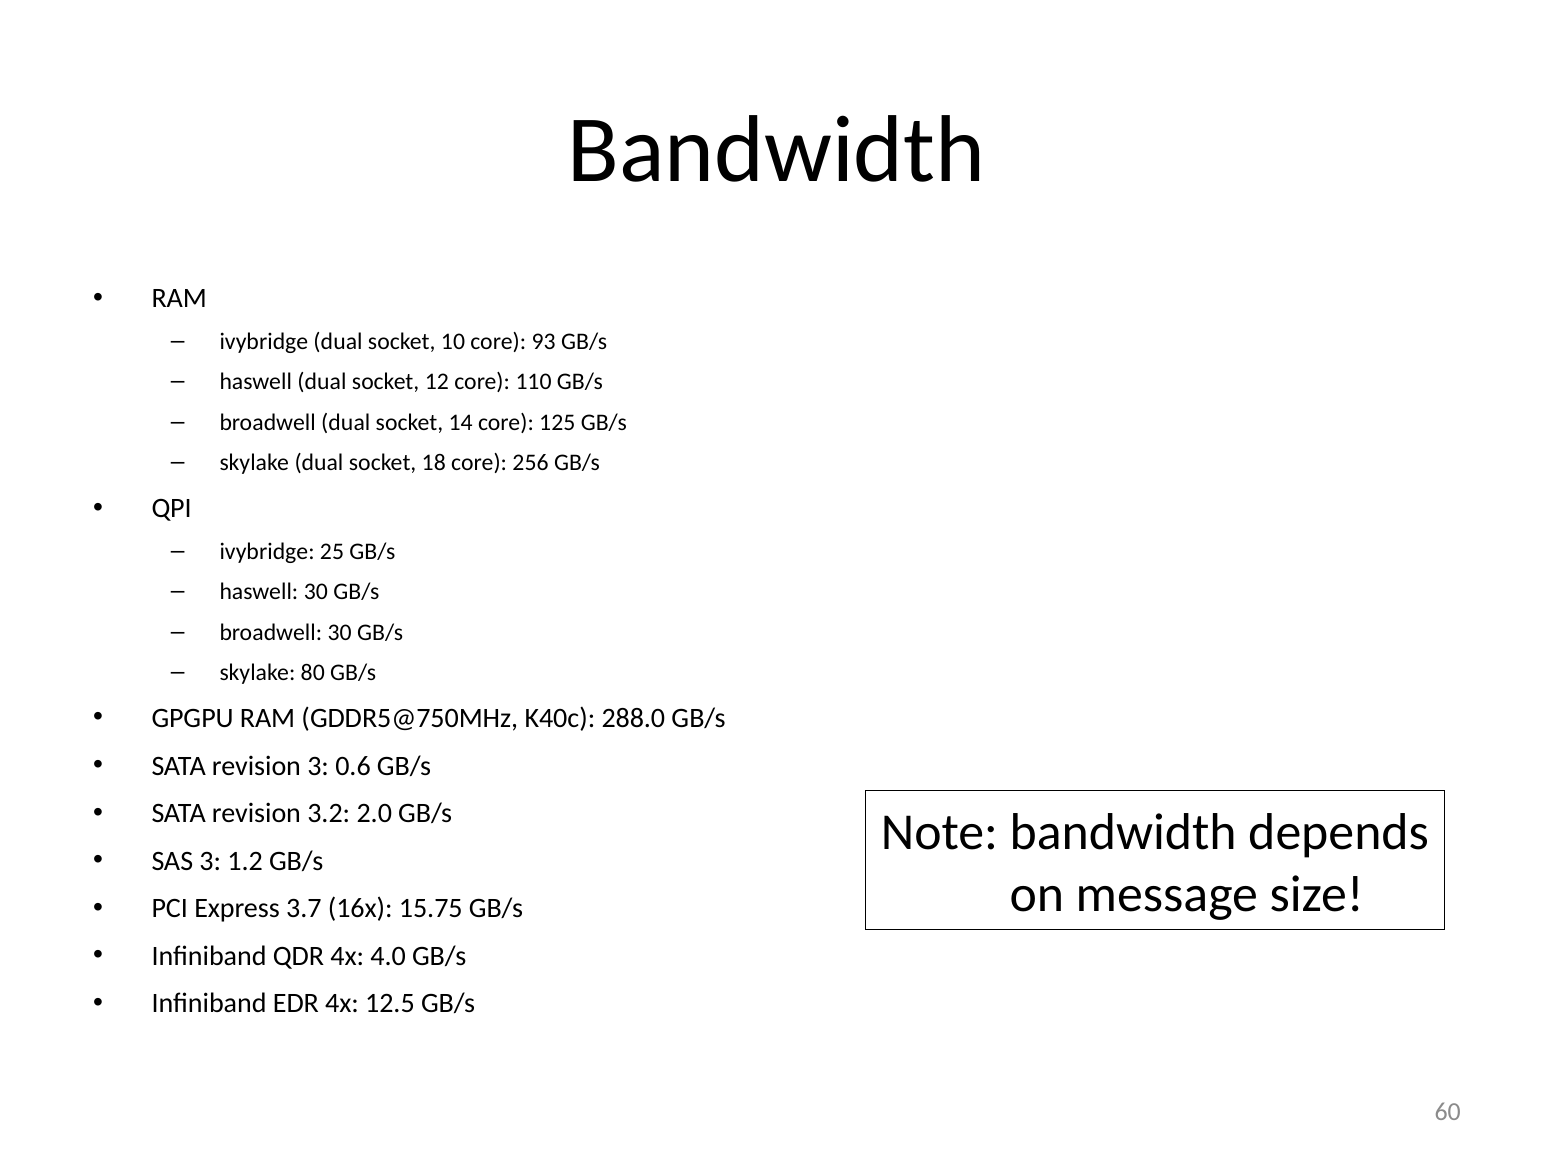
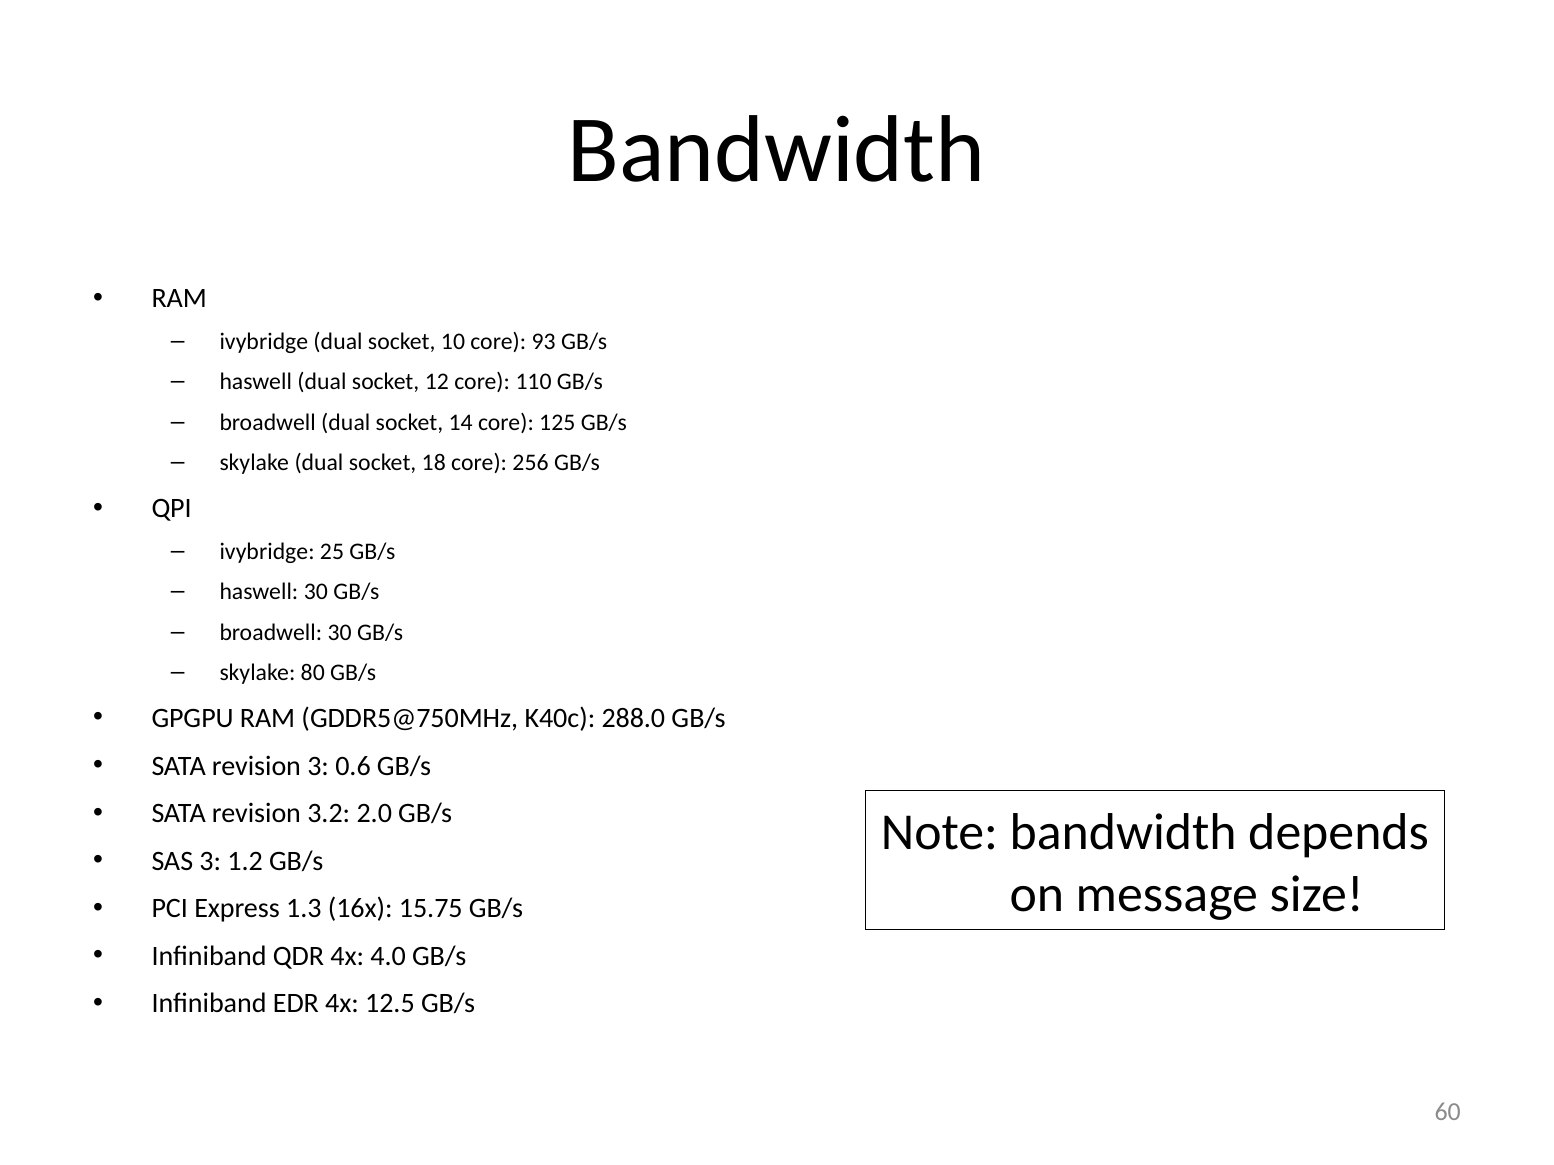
3.7: 3.7 -> 1.3
